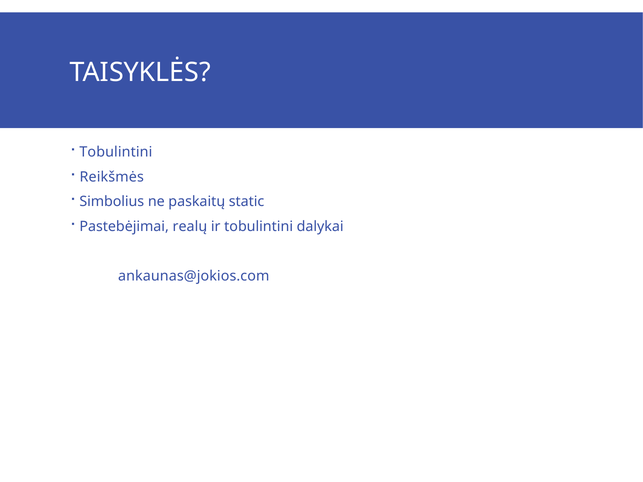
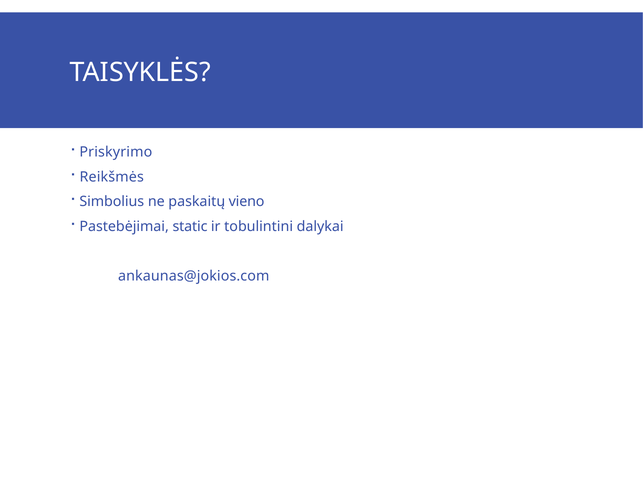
Tobulintini at (116, 152): Tobulintini -> Priskyrimo
static: static -> vieno
realų: realų -> static
